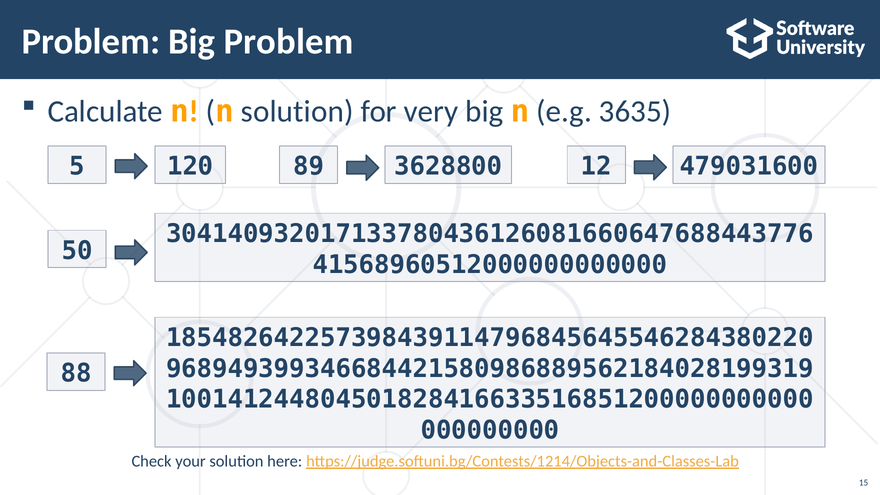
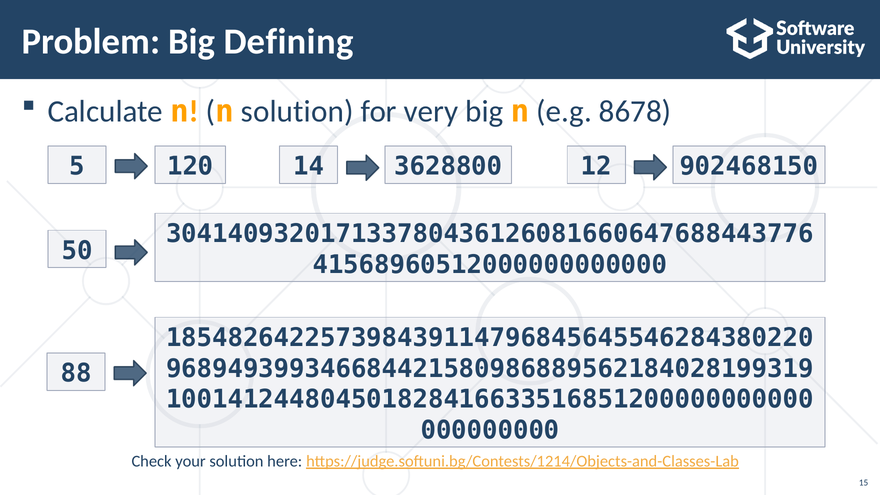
Big Problem: Problem -> Defining
3635: 3635 -> 8678
89: 89 -> 14
479031600: 479031600 -> 902468150
